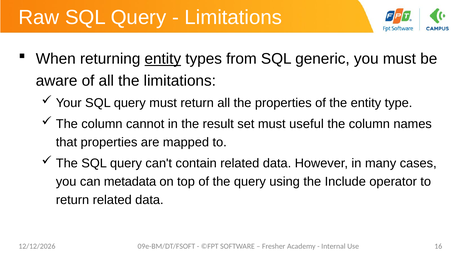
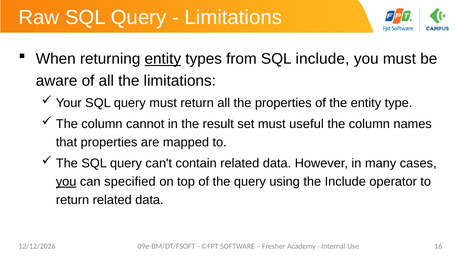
SQL generic: generic -> include
you at (66, 182) underline: none -> present
metadata: metadata -> specified
